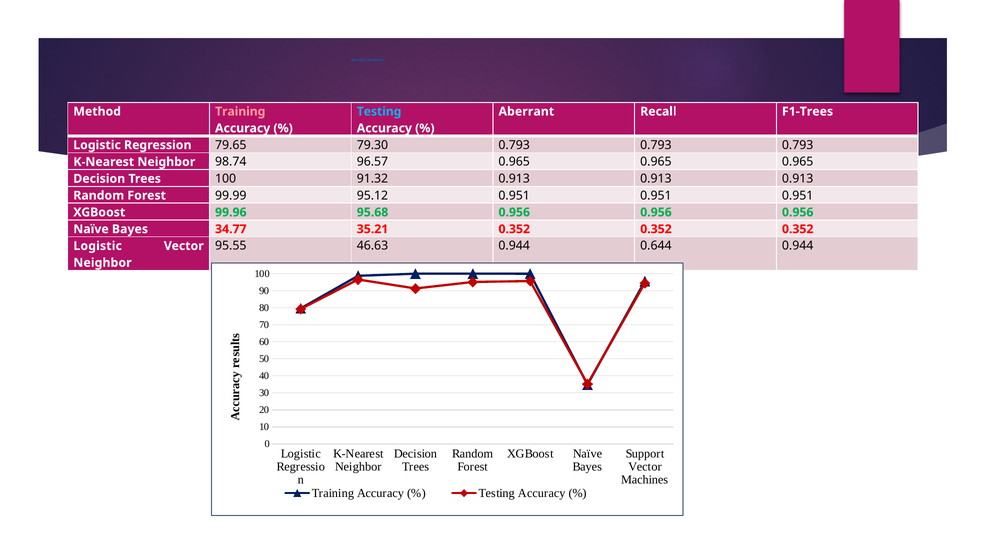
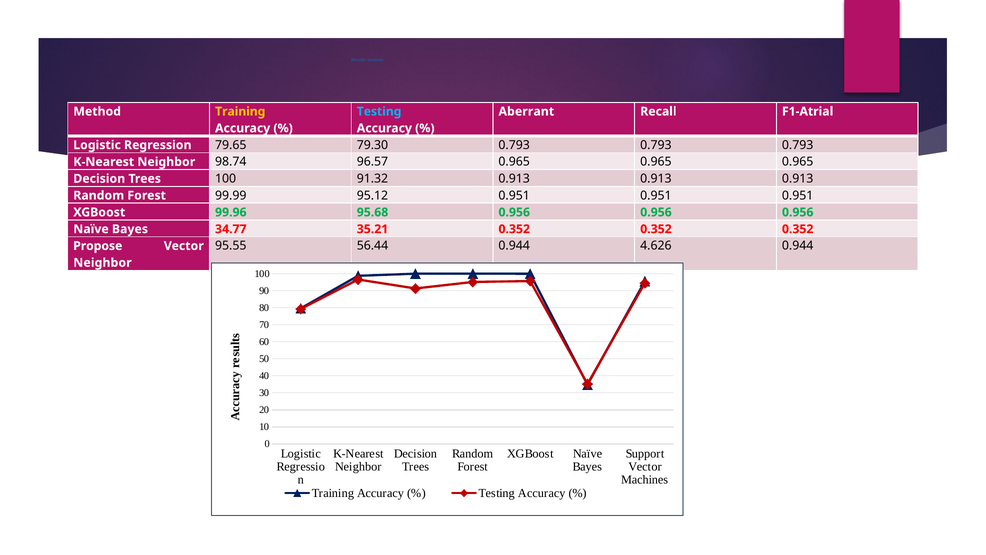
Training at (240, 111) colour: pink -> yellow
F1-Trees: F1-Trees -> F1-Atrial
46.63: 46.63 -> 56.44
0.644: 0.644 -> 4.626
Logistic at (98, 246): Logistic -> Propose
